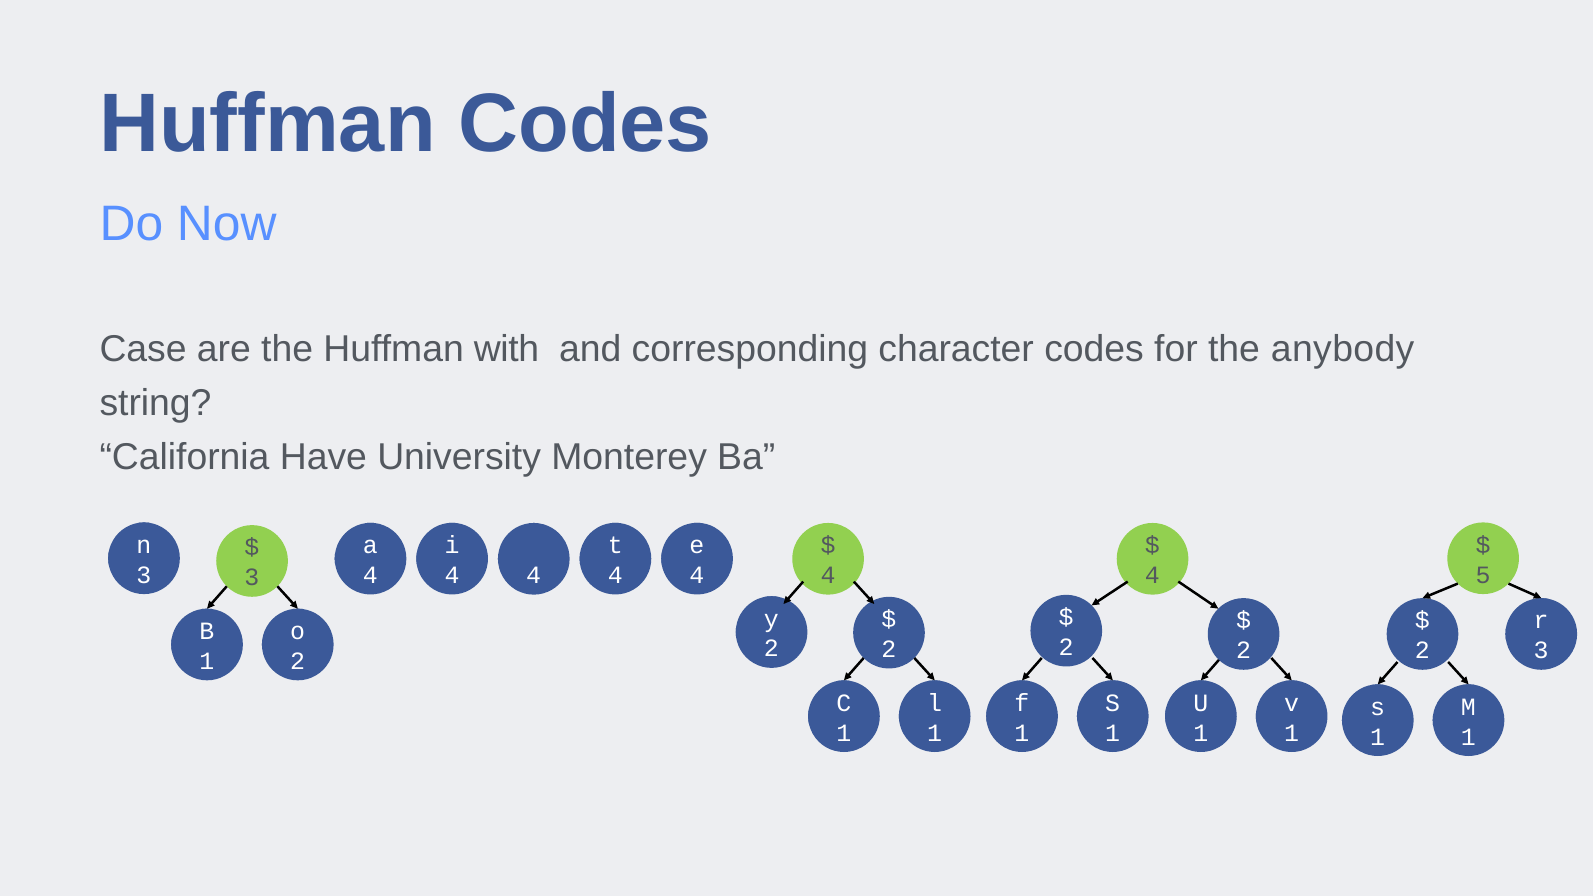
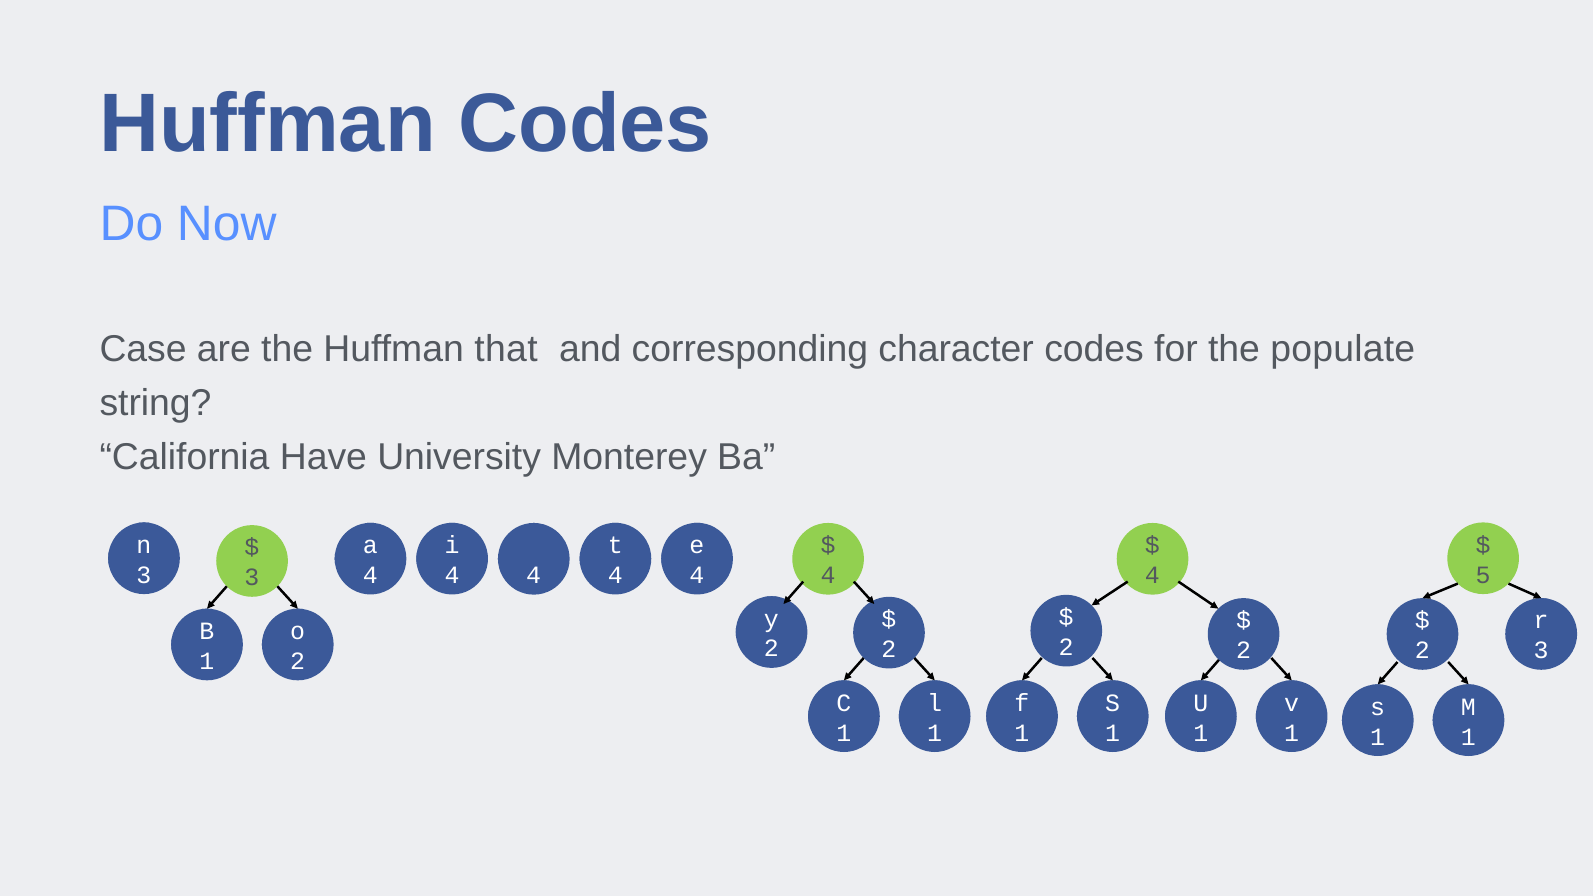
with: with -> that
anybody: anybody -> populate
